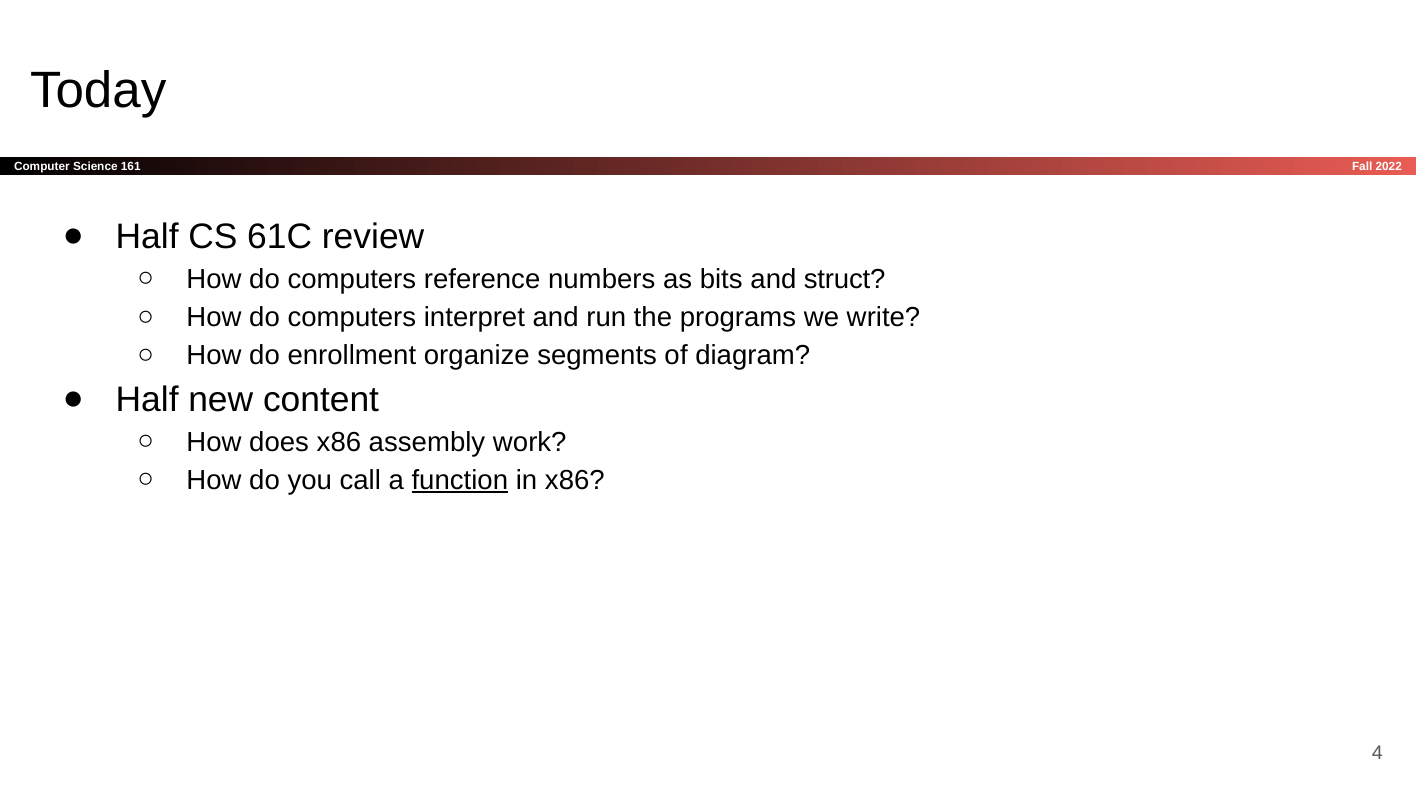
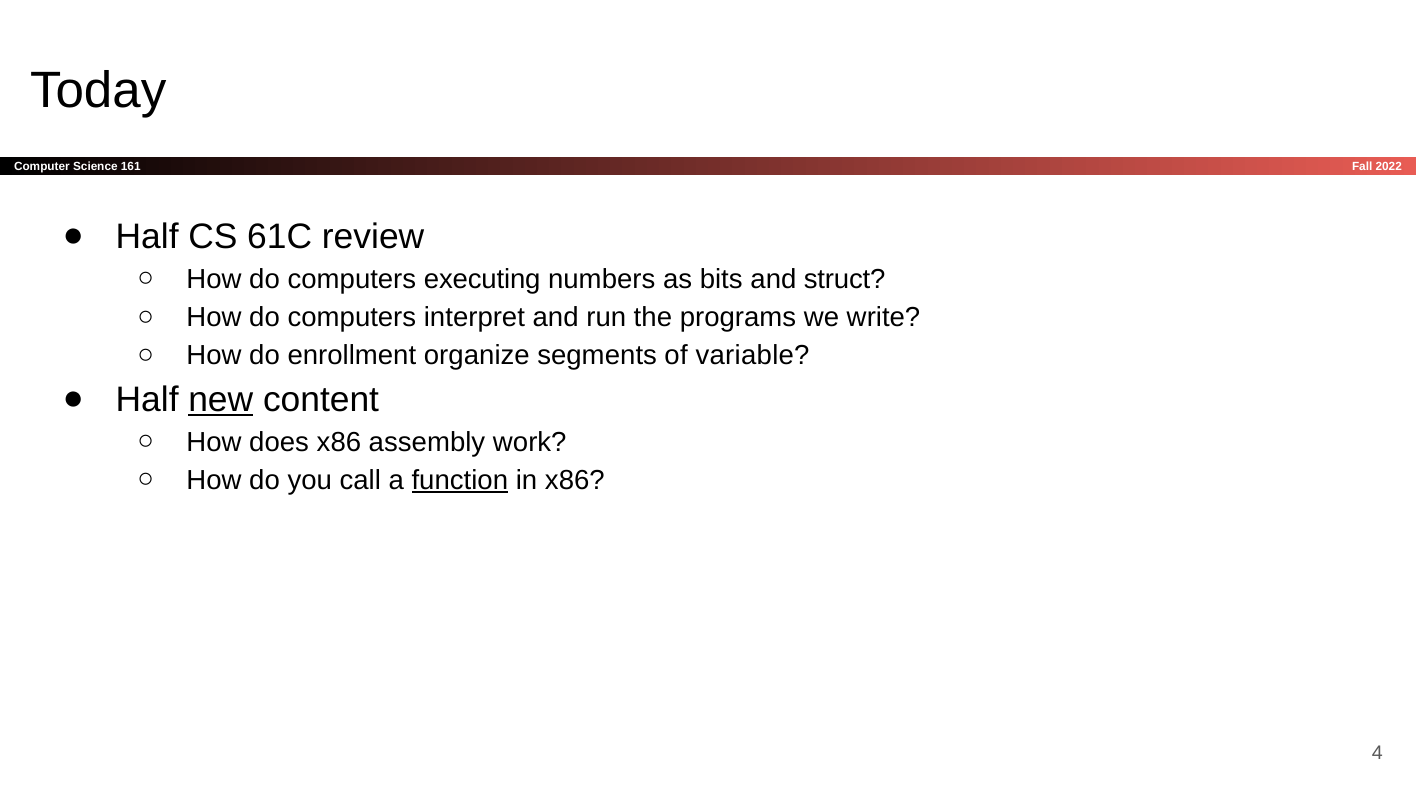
reference: reference -> executing
diagram: diagram -> variable
new underline: none -> present
